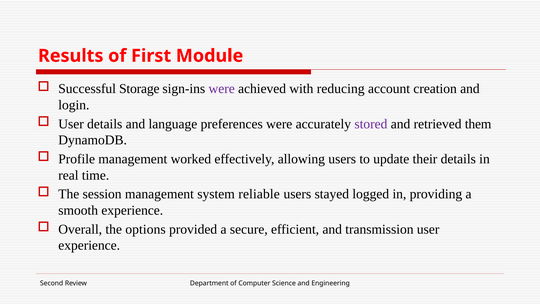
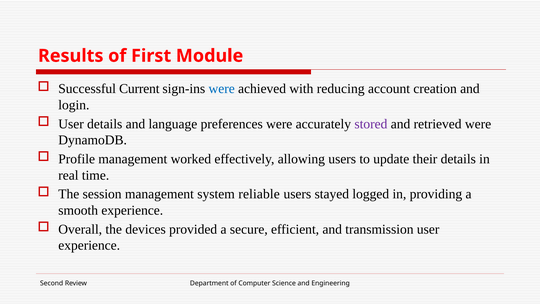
Storage: Storage -> Current
were at (222, 89) colour: purple -> blue
retrieved them: them -> were
options: options -> devices
